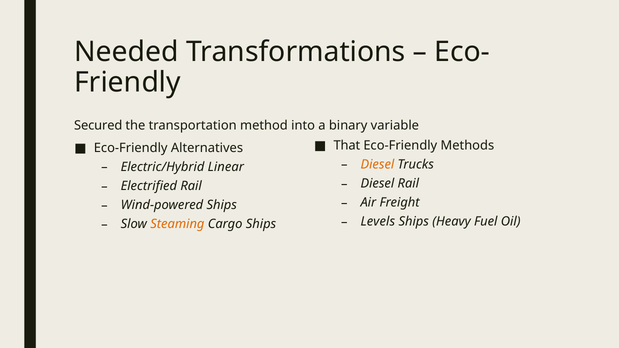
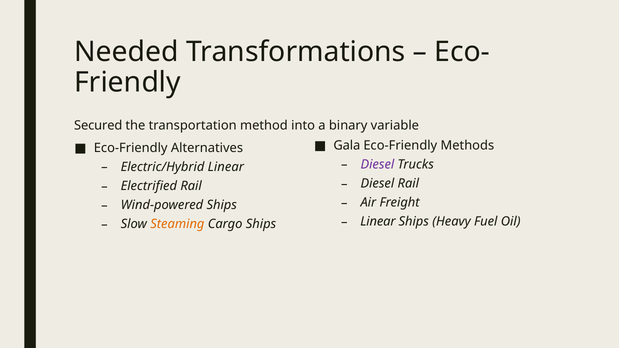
That: That -> Gala
Diesel at (377, 165) colour: orange -> purple
Levels at (378, 222): Levels -> Linear
